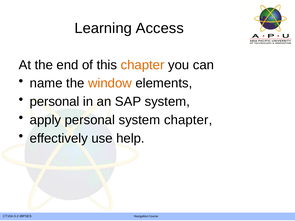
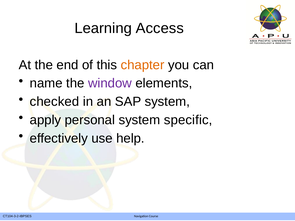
window colour: orange -> purple
personal at (55, 102): personal -> checked
system chapter: chapter -> specific
